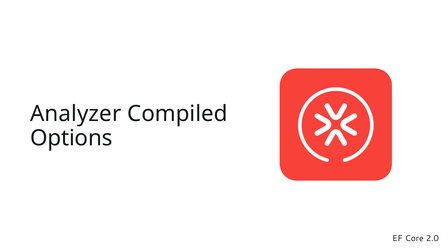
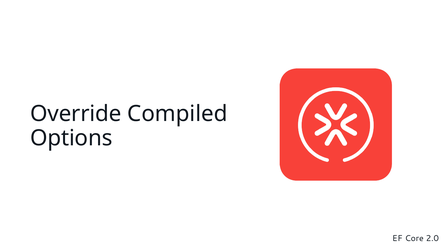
Analyzer: Analyzer -> Override
